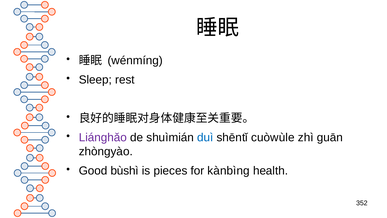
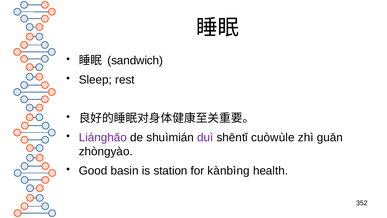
wénmíng: wénmíng -> sandwich
duì colour: blue -> purple
bùshì: bùshì -> basin
pieces: pieces -> station
